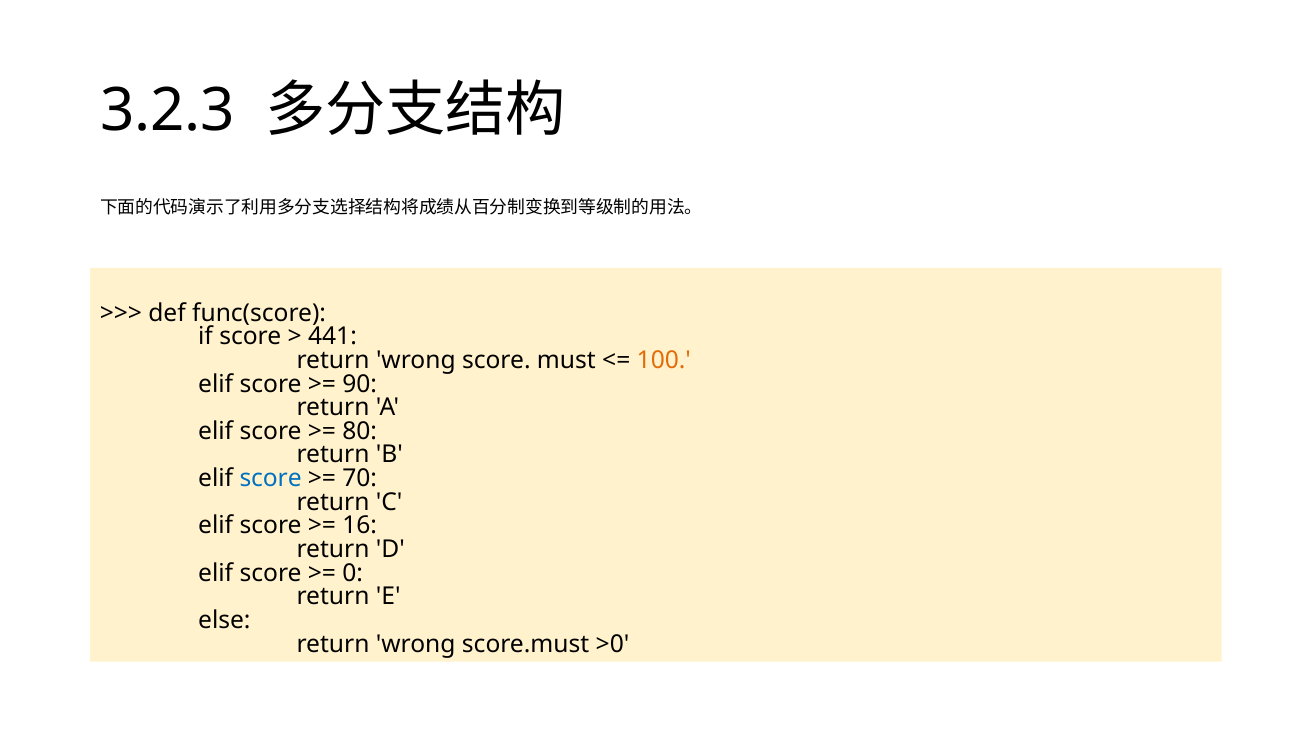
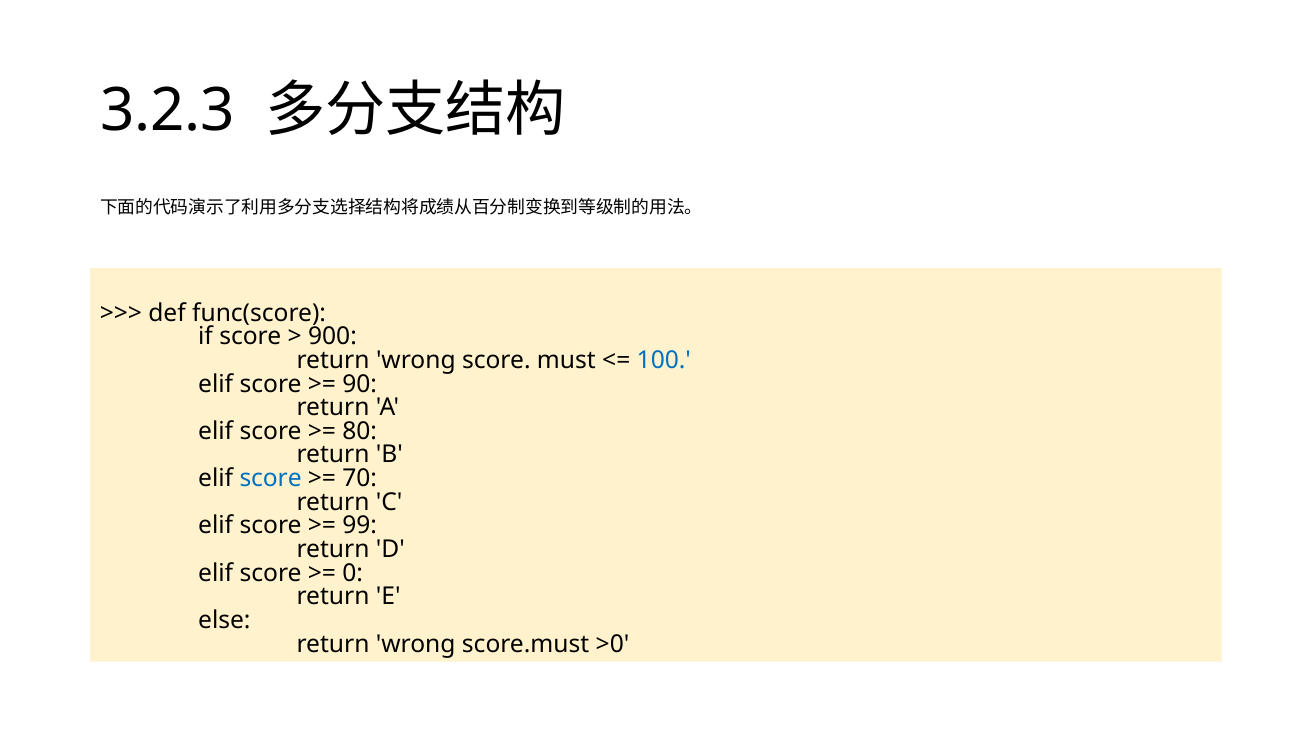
441: 441 -> 900
100 colour: orange -> blue
16: 16 -> 99
